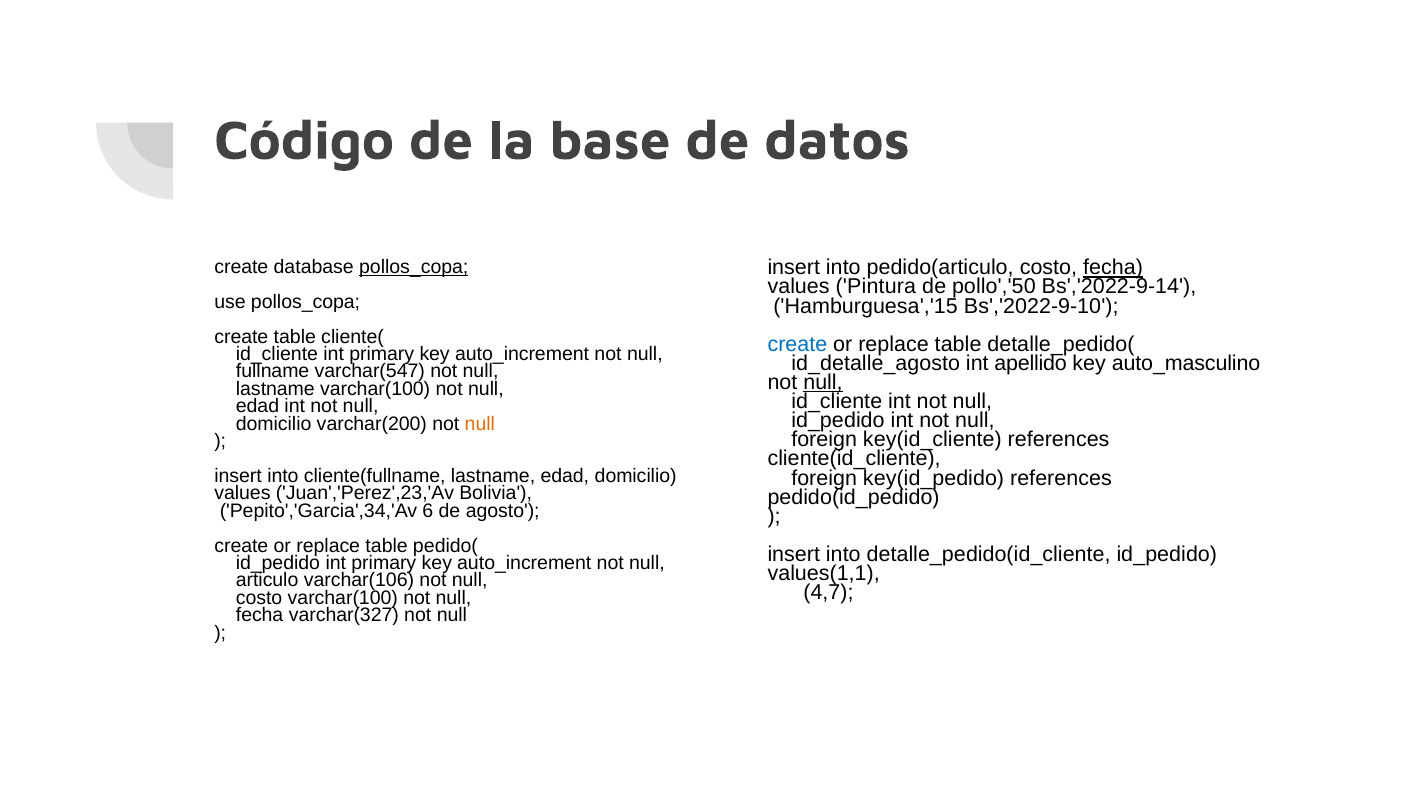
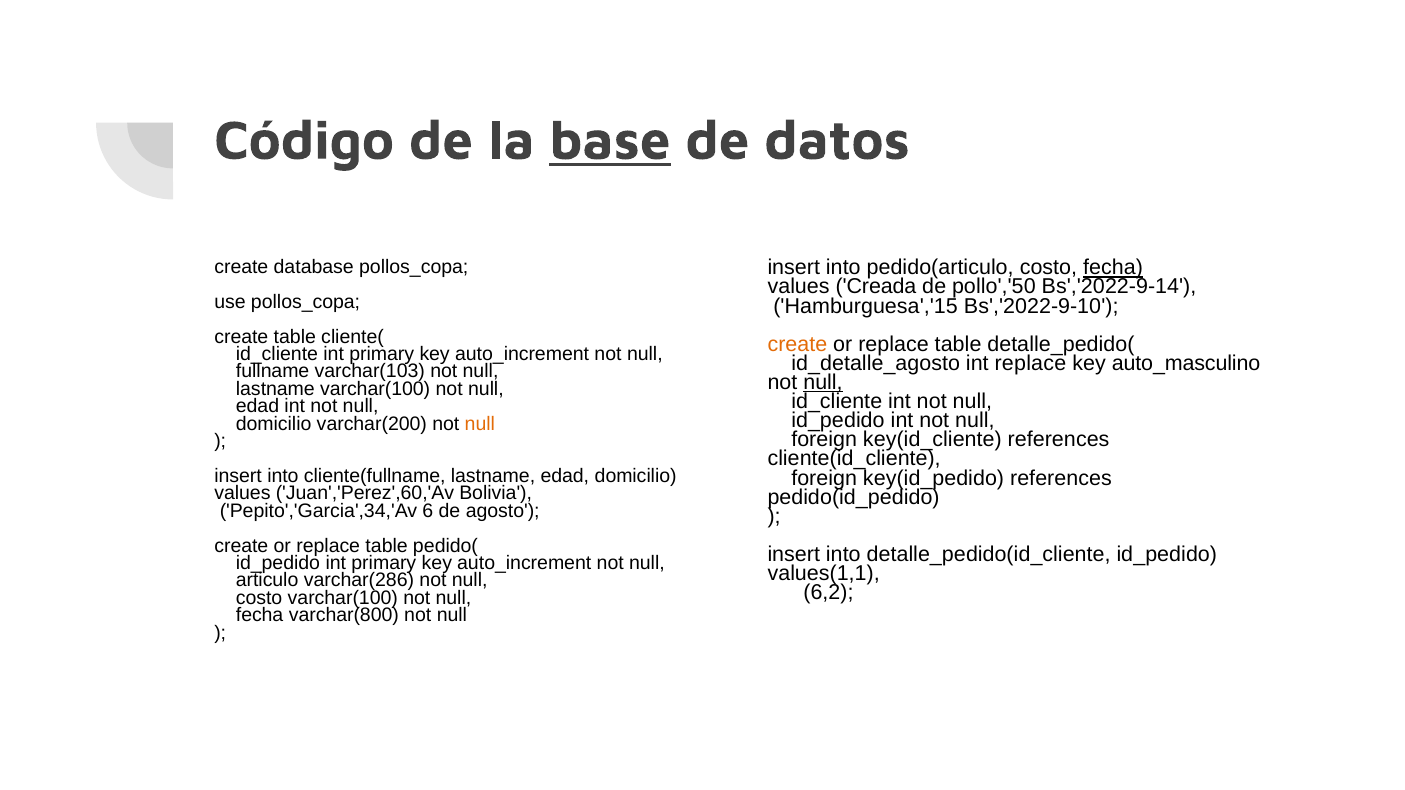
base underline: none -> present
pollos_copa at (414, 267) underline: present -> none
Pintura: Pintura -> Creada
create at (797, 344) colour: blue -> orange
int apellido: apellido -> replace
varchar(547: varchar(547 -> varchar(103
Juan','Perez',23,'Av: Juan','Perez',23,'Av -> Juan','Perez',60,'Av
varchar(106: varchar(106 -> varchar(286
4,7: 4,7 -> 6,2
varchar(327: varchar(327 -> varchar(800
